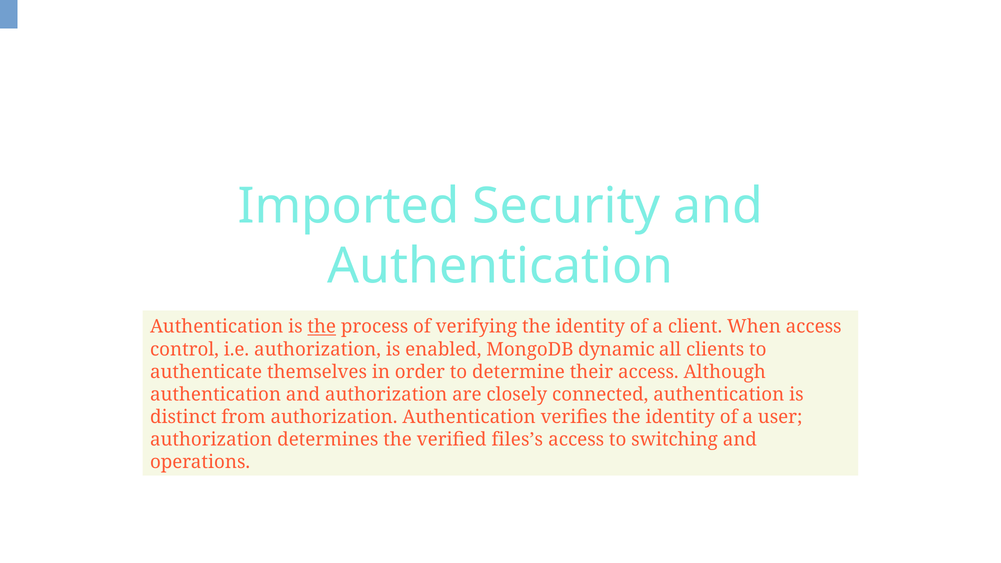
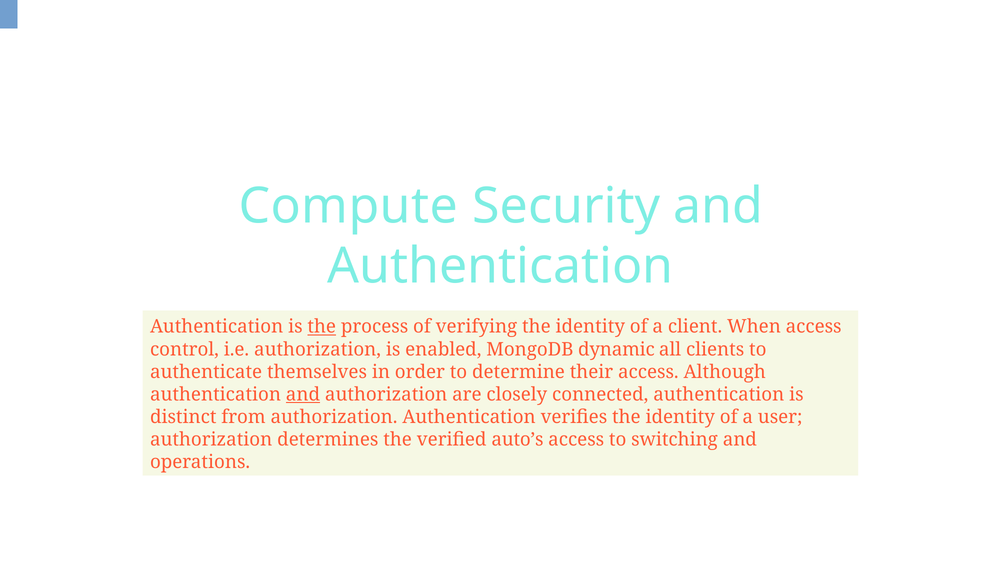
Imported: Imported -> Compute
and at (303, 394) underline: none -> present
files’s: files’s -> auto’s
